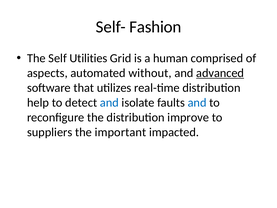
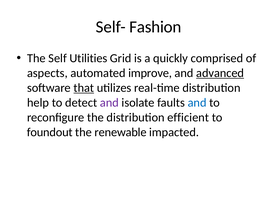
human: human -> quickly
without: without -> improve
that underline: none -> present
and at (109, 102) colour: blue -> purple
improve: improve -> efficient
suppliers: suppliers -> foundout
important: important -> renewable
